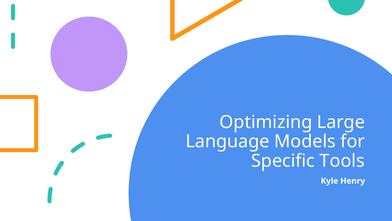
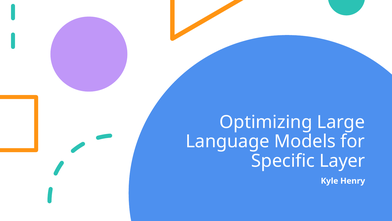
Tools: Tools -> Layer
